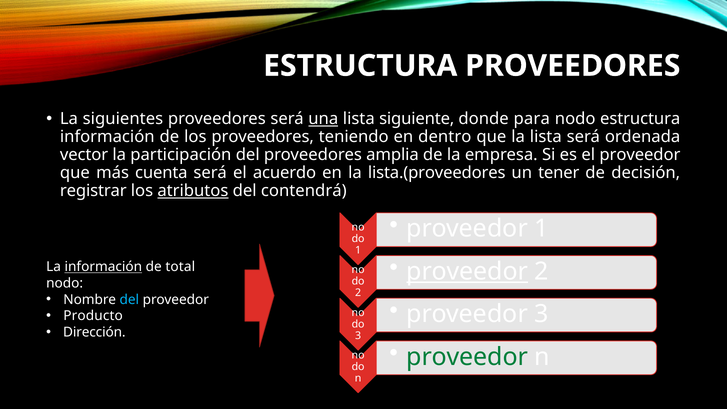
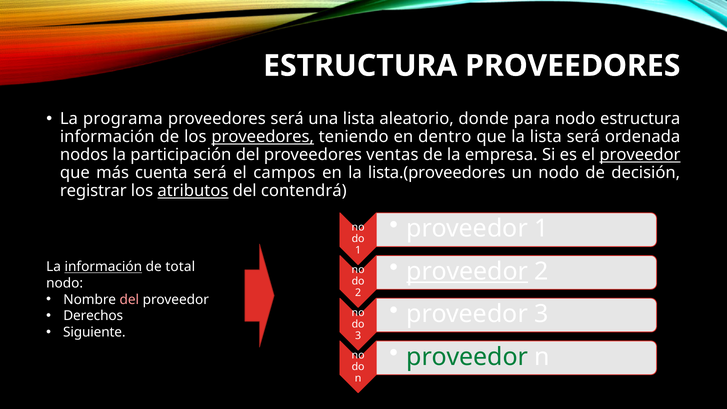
siguientes: siguientes -> programa
una underline: present -> none
siguiente: siguiente -> aleatorio
proveedores at (263, 137) underline: none -> present
vector: vector -> nodos
amplia: amplia -> ventas
proveedor at (640, 155) underline: none -> present
acuerdo: acuerdo -> campos
un tener: tener -> nodo
del at (129, 300) colour: light blue -> pink
Producto: Producto -> Derechos
Dirección: Dirección -> Siguiente
